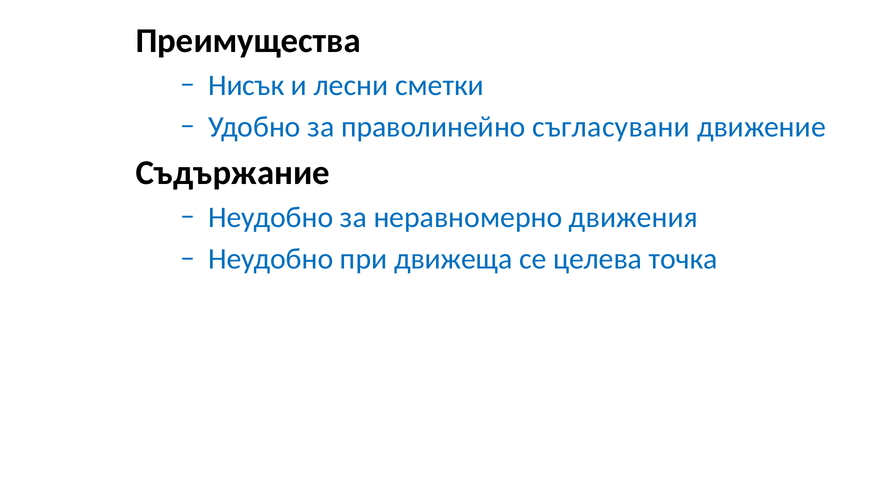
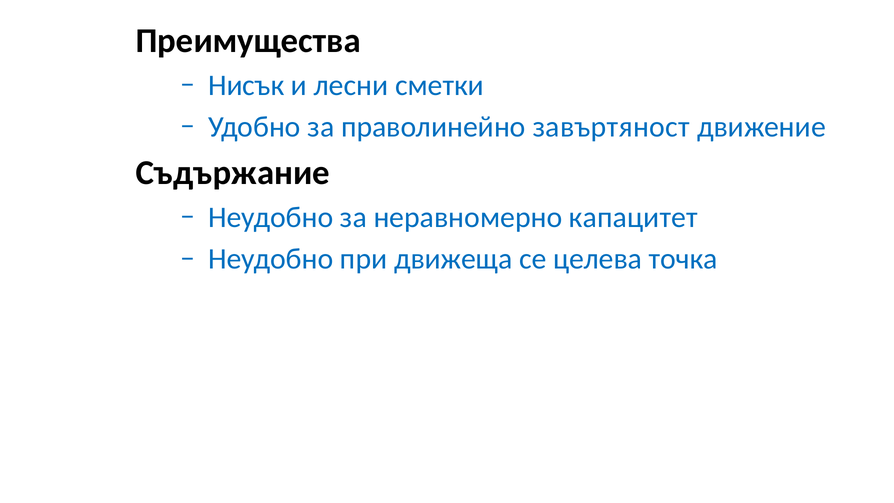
съгласувани: съгласувани -> завъртяност
движения: движения -> капацитет
